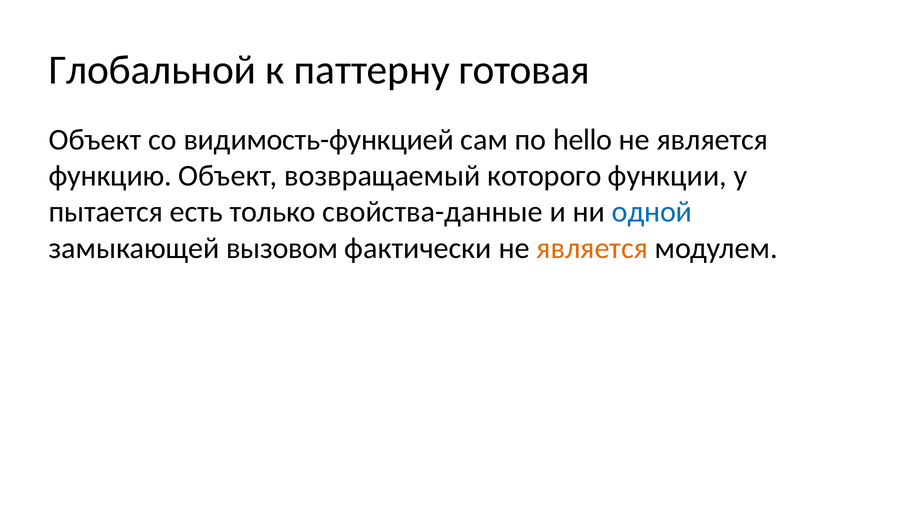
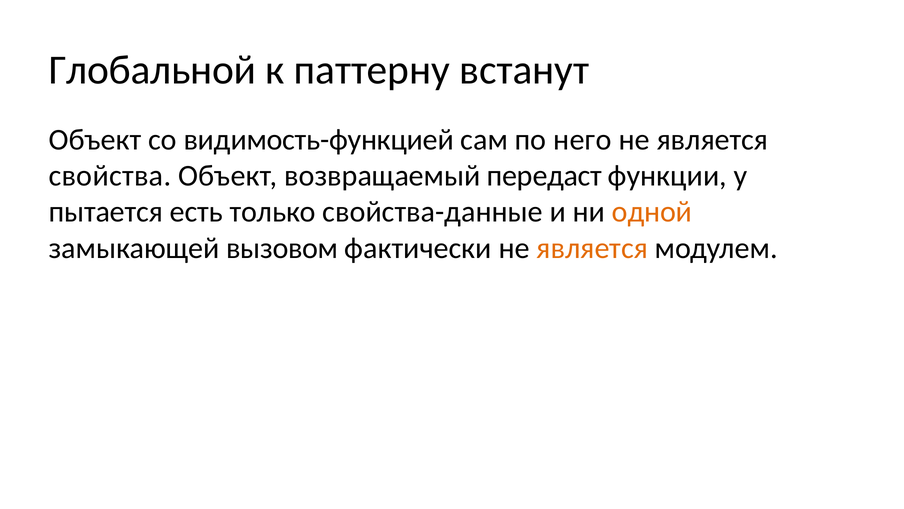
готовая: готовая -> встанут
hello: hello -> него
функцию: функцию -> свойства
которого: которого -> передаст
одной colour: blue -> orange
